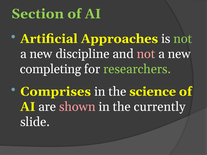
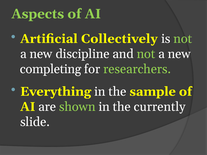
Section: Section -> Aspects
Approaches: Approaches -> Collectively
not at (146, 54) colour: pink -> light green
Comprises: Comprises -> Everything
science: science -> sample
shown colour: pink -> light green
